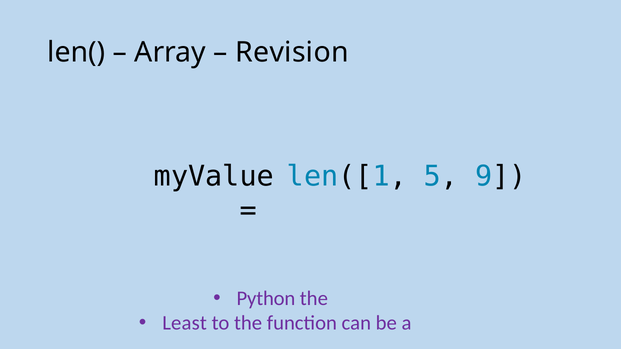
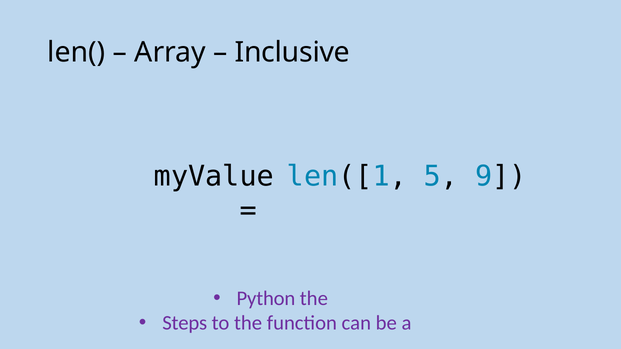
Revision: Revision -> Inclusive
Least: Least -> Steps
